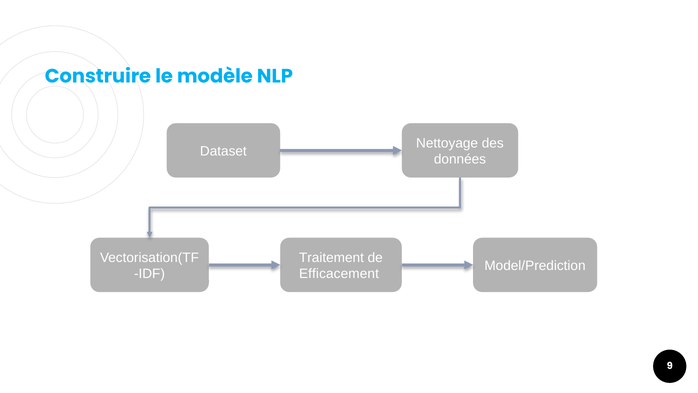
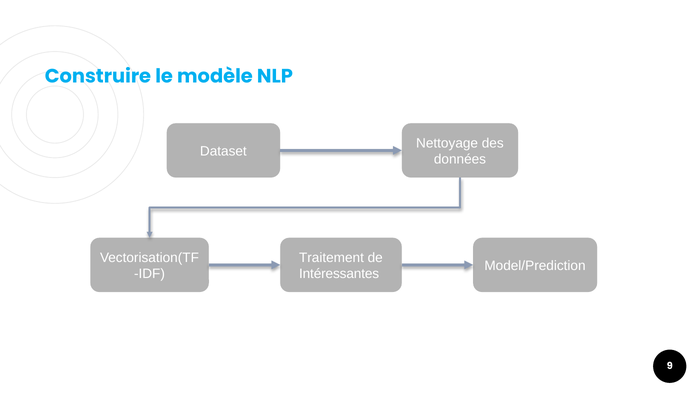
Efficacement: Efficacement -> Intéressantes
